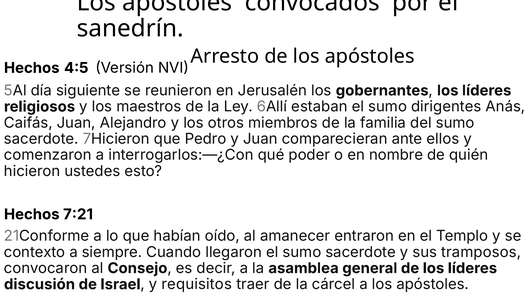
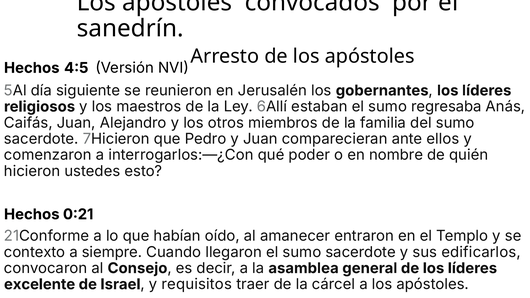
dirigentes: dirigentes -> regresaba
7:21: 7:21 -> 0:21
tramposos: tramposos -> edificarlos
discusión: discusión -> excelente
